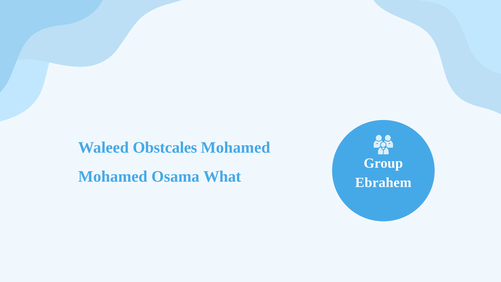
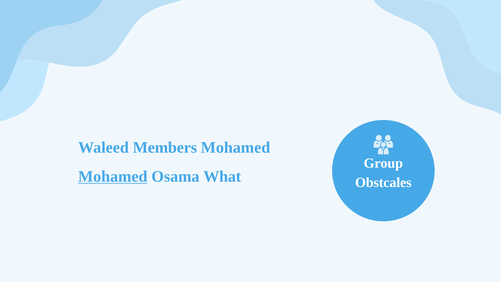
Obstcales: Obstcales -> Members
Mohamed at (113, 176) underline: none -> present
Ebrahem: Ebrahem -> Obstcales
